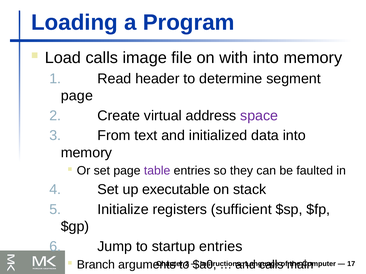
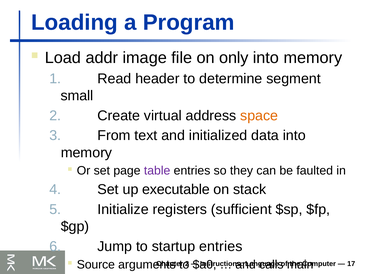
Load calls: calls -> addr
with: with -> only
page at (77, 96): page -> small
space colour: purple -> orange
Branch: Branch -> Source
